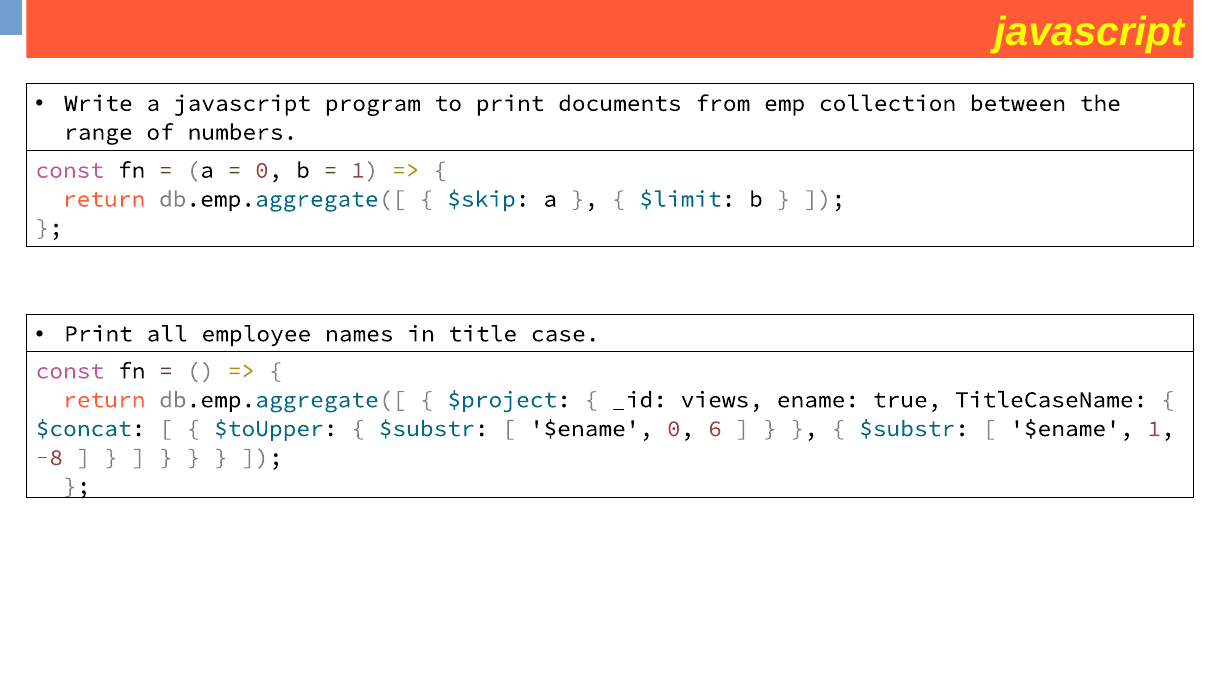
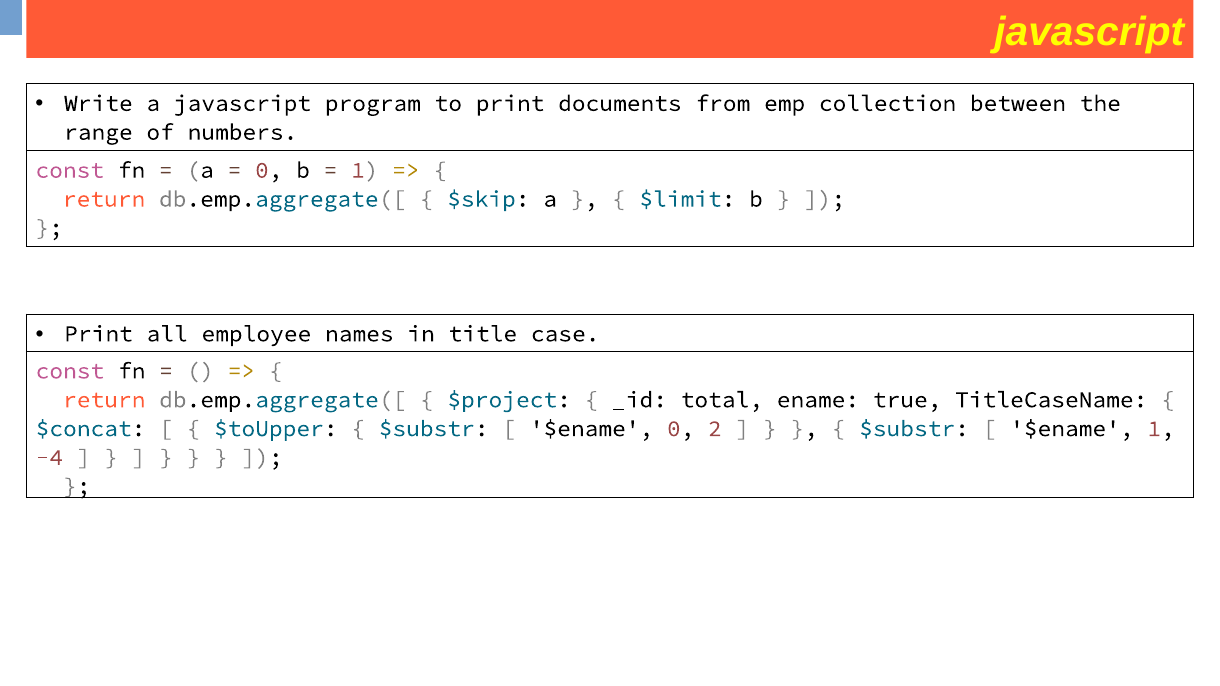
views: views -> total
6: 6 -> 2
-8: -8 -> -4
